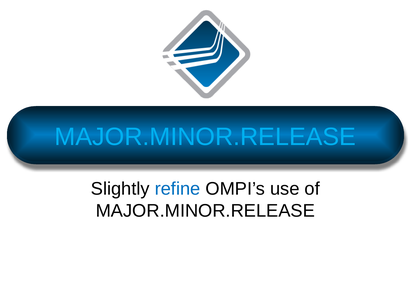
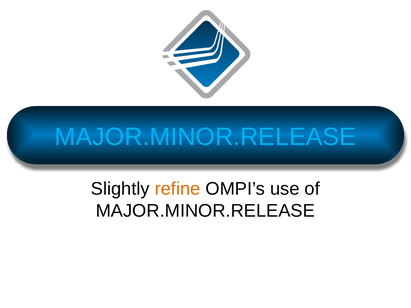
refine colour: blue -> orange
